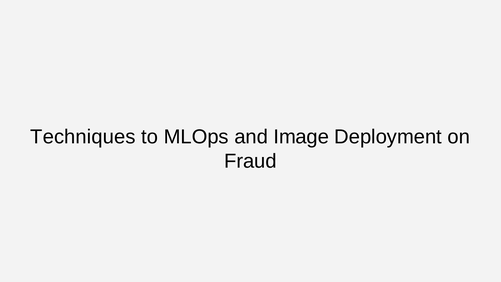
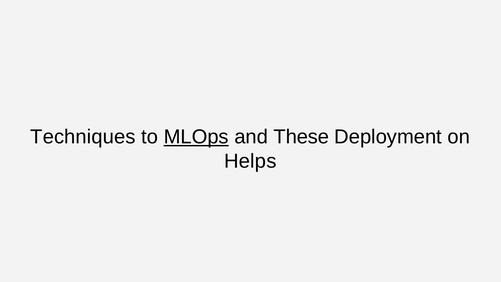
MLOps underline: none -> present
Image: Image -> These
Fraud: Fraud -> Helps
